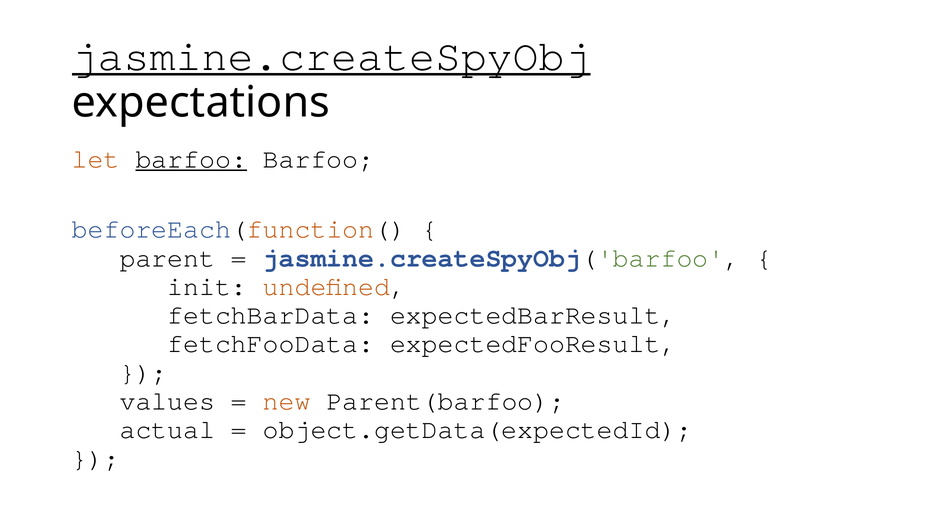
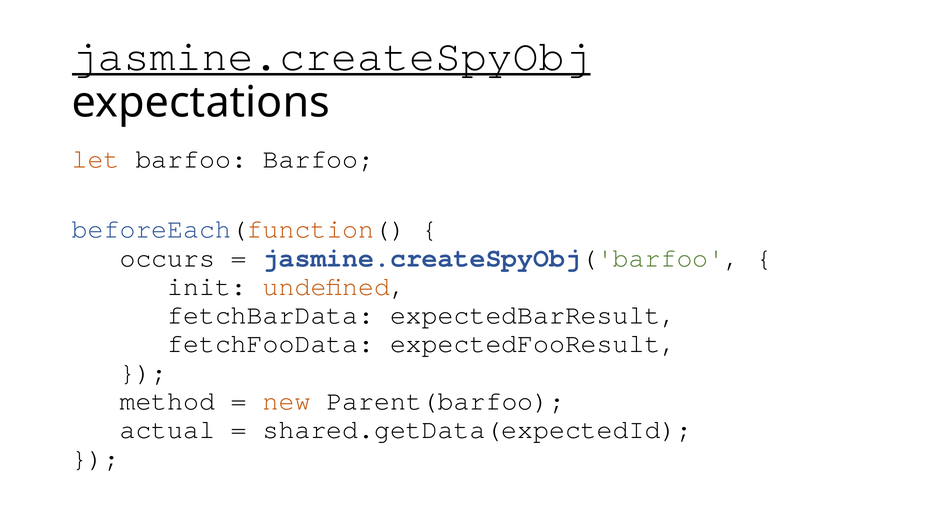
barfoo at (191, 159) underline: present -> none
parent: parent -> occurs
values: values -> method
object.getData(expectedId: object.getData(expectedId -> shared.getData(expectedId
